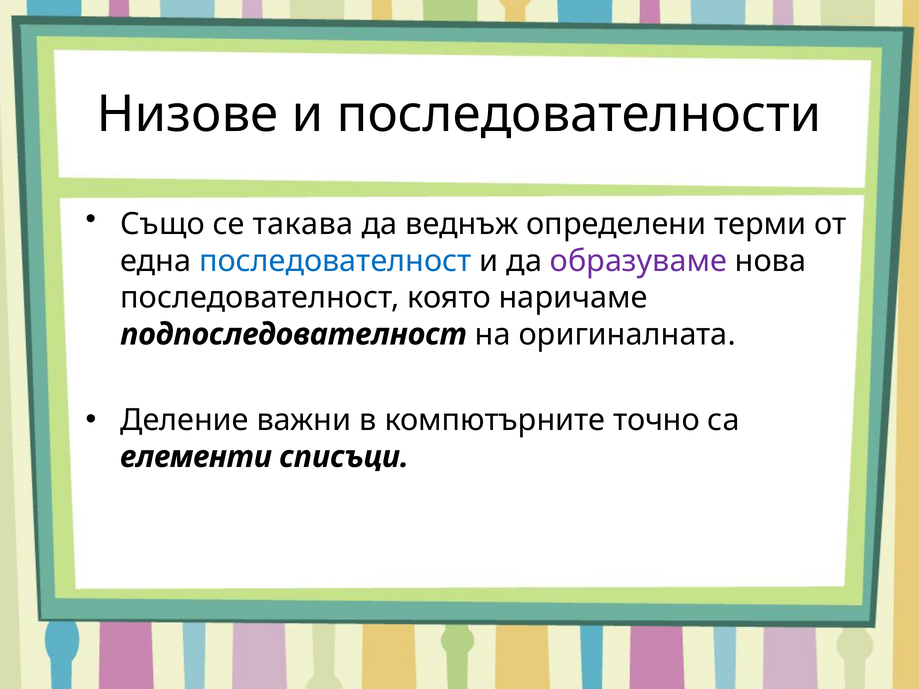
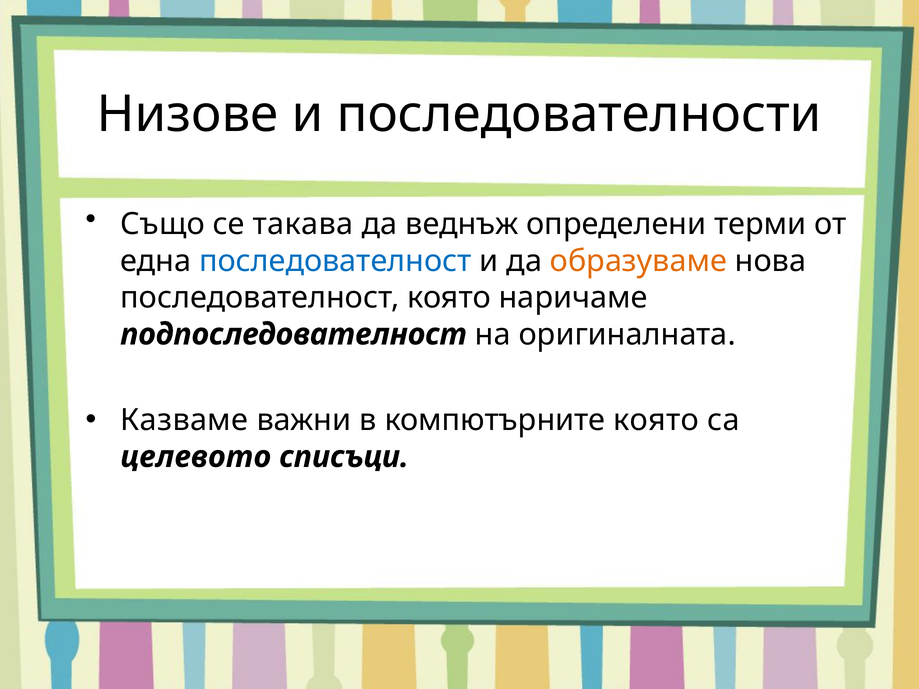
образуваме colour: purple -> orange
Деление: Деление -> Казваме
компютърните точно: точно -> която
елементи: елементи -> целевото
